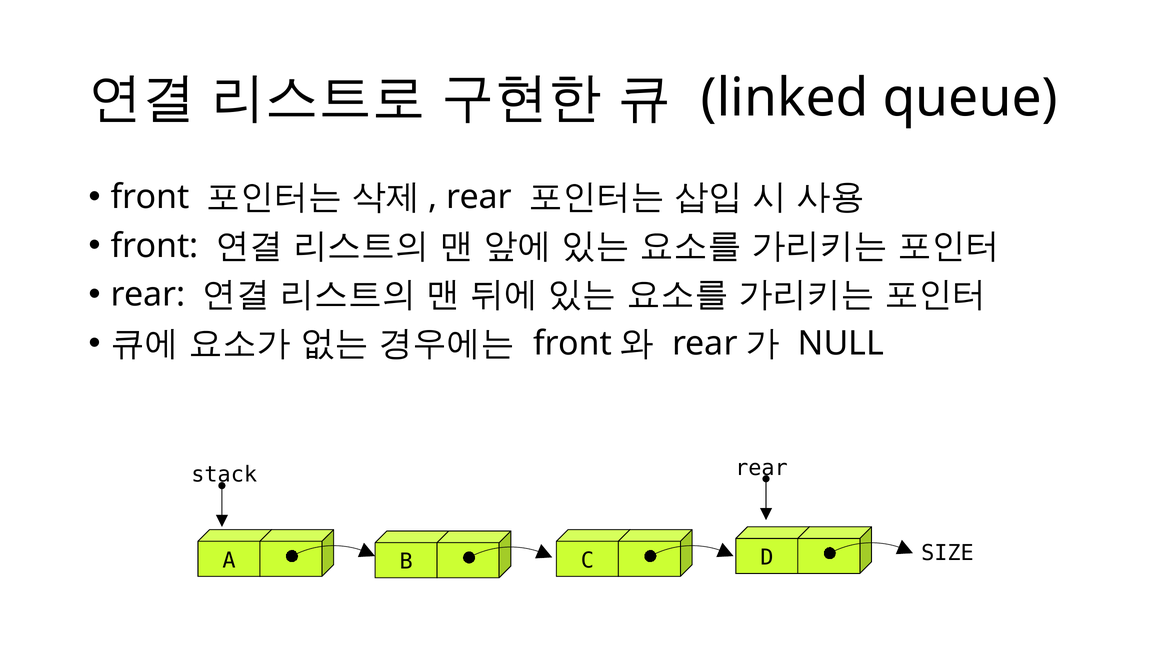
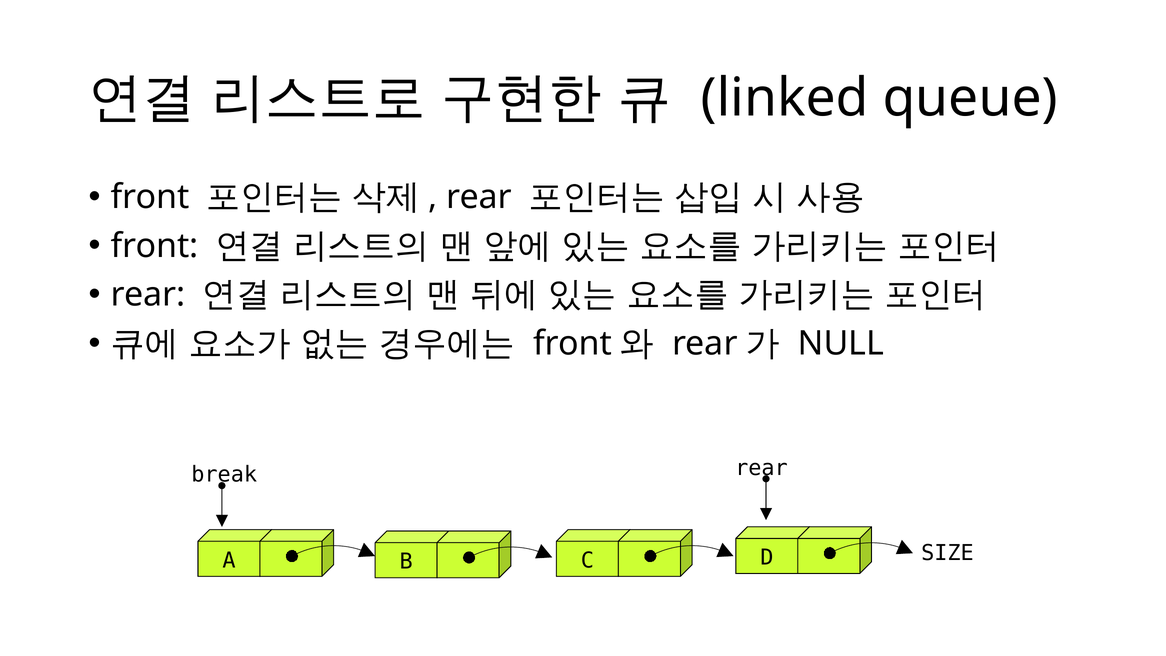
stack: stack -> break
